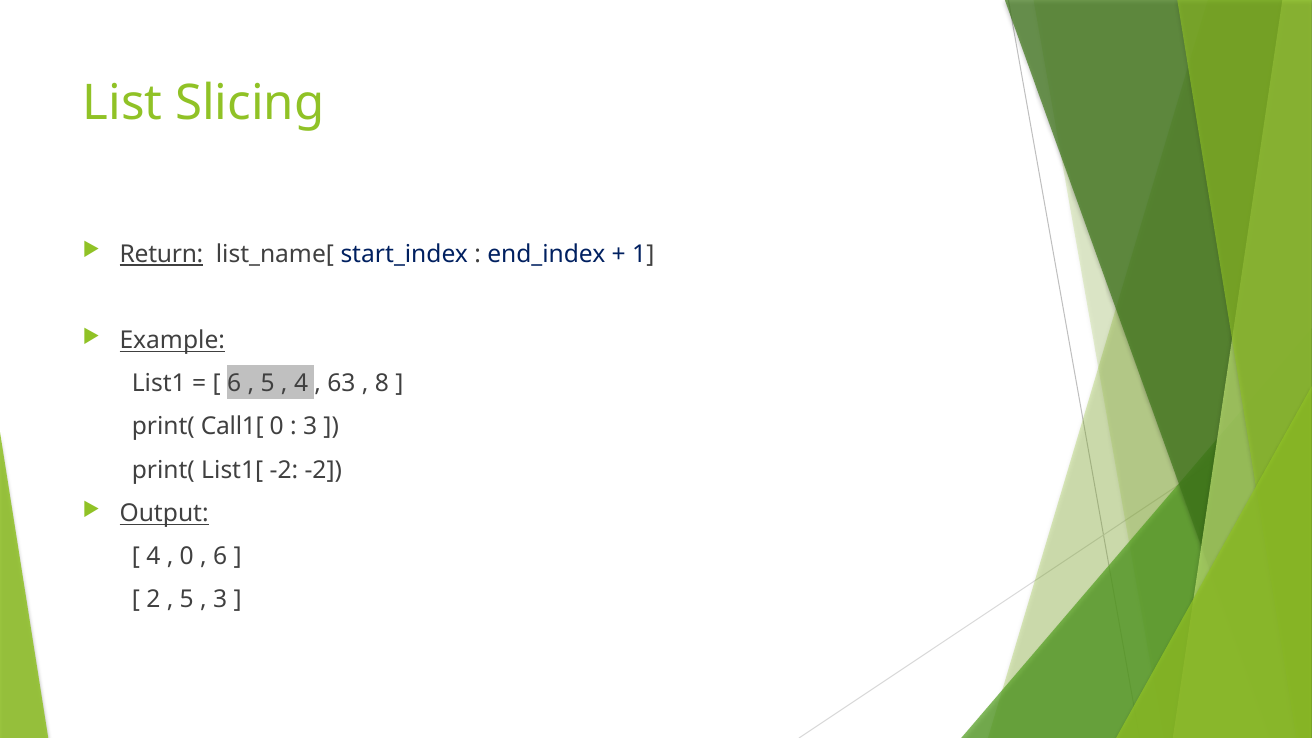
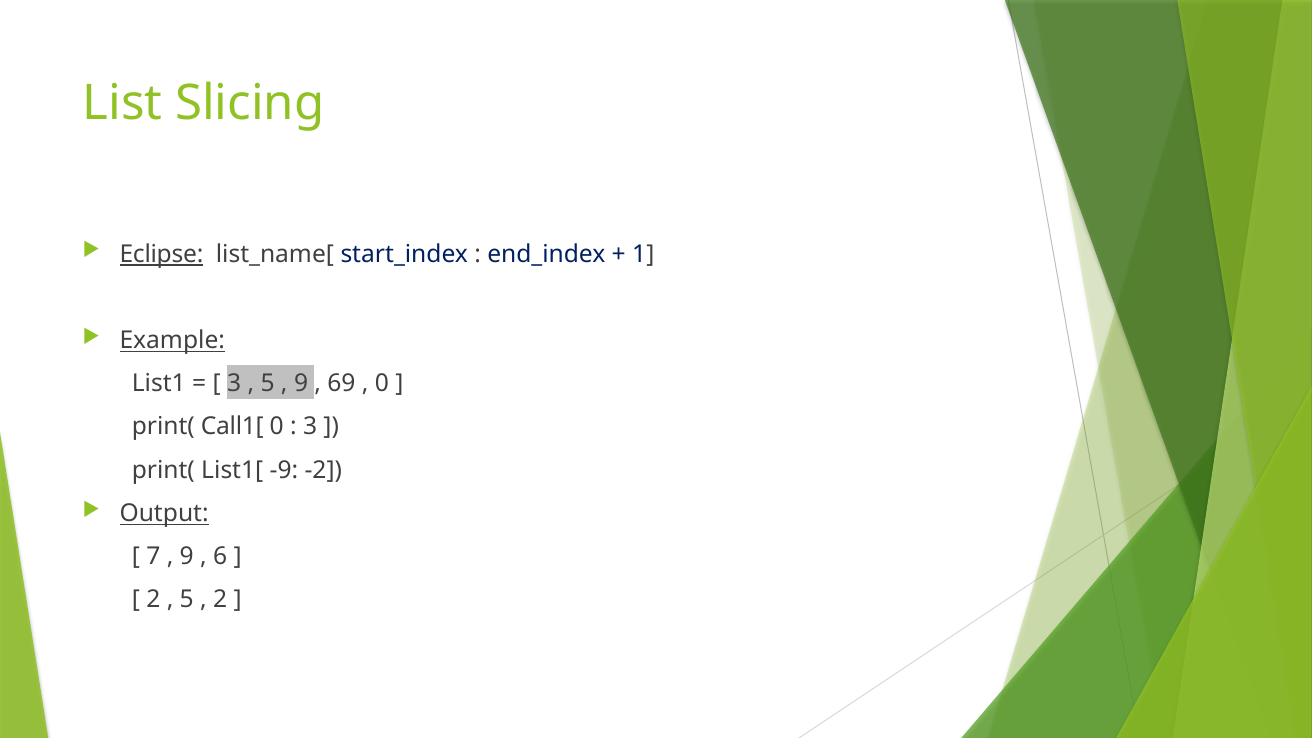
Return: Return -> Eclipse
6 at (234, 384): 6 -> 3
4 at (301, 384): 4 -> 9
63: 63 -> 69
8 at (382, 384): 8 -> 0
List1[ -2: -2 -> -9
4 at (153, 556): 4 -> 7
0 at (187, 556): 0 -> 9
3 at (220, 599): 3 -> 2
